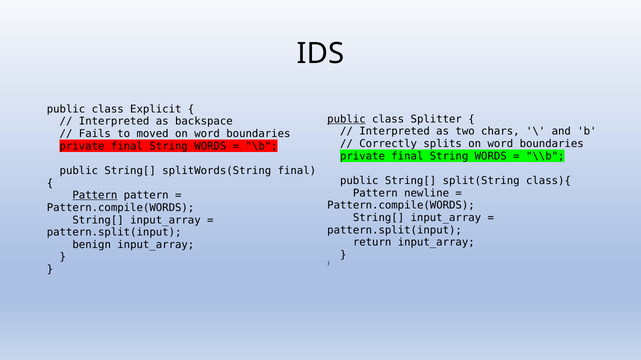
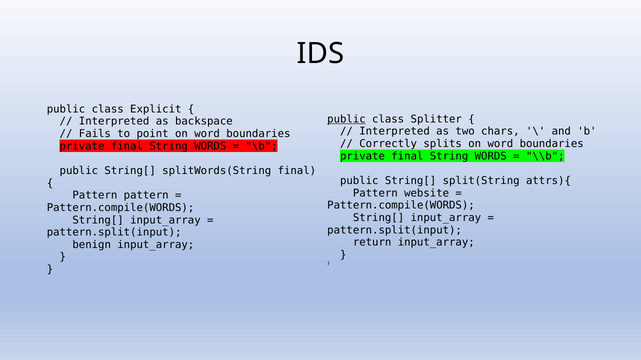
moved: moved -> point
class){: class){ -> attrs){
newline: newline -> website
Pattern at (95, 196) underline: present -> none
